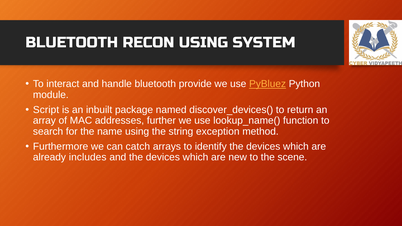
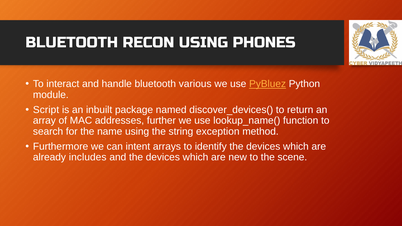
SYSTEM: SYSTEM -> PHONES
provide: provide -> various
catch: catch -> intent
